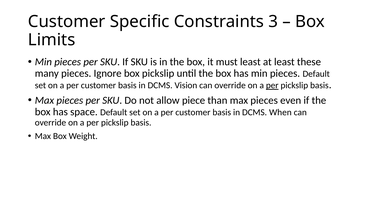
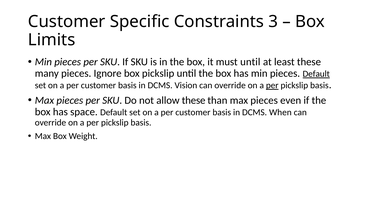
must least: least -> until
Default at (316, 74) underline: none -> present
allow piece: piece -> these
